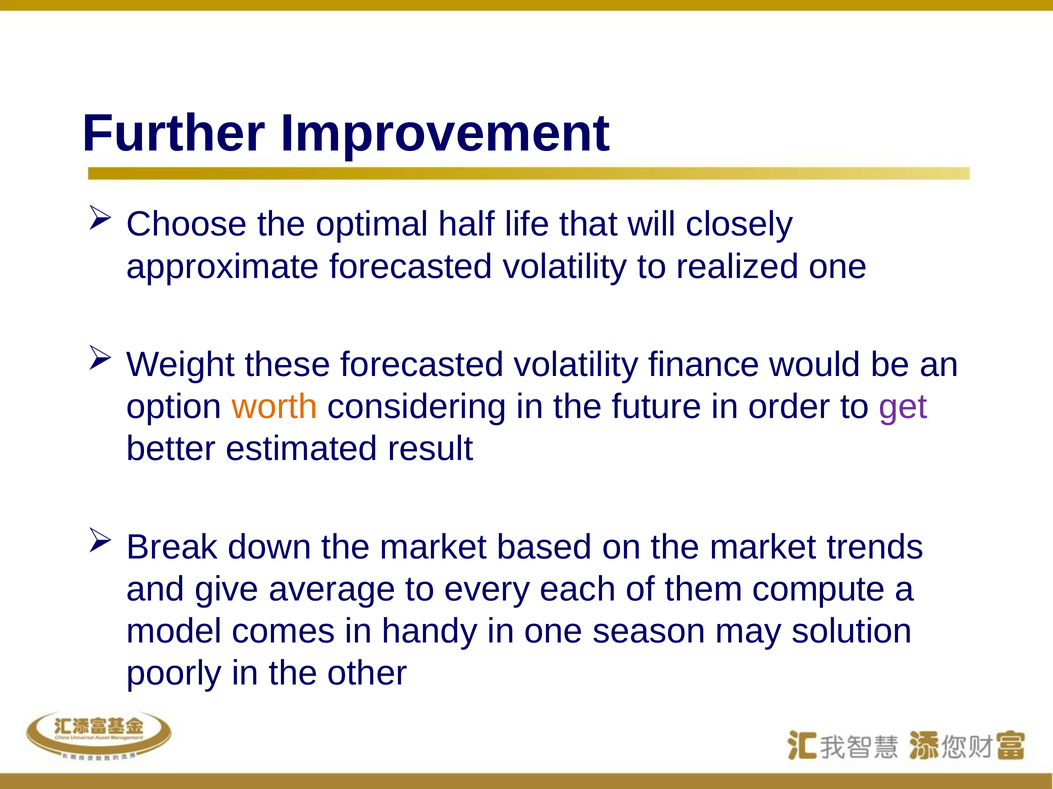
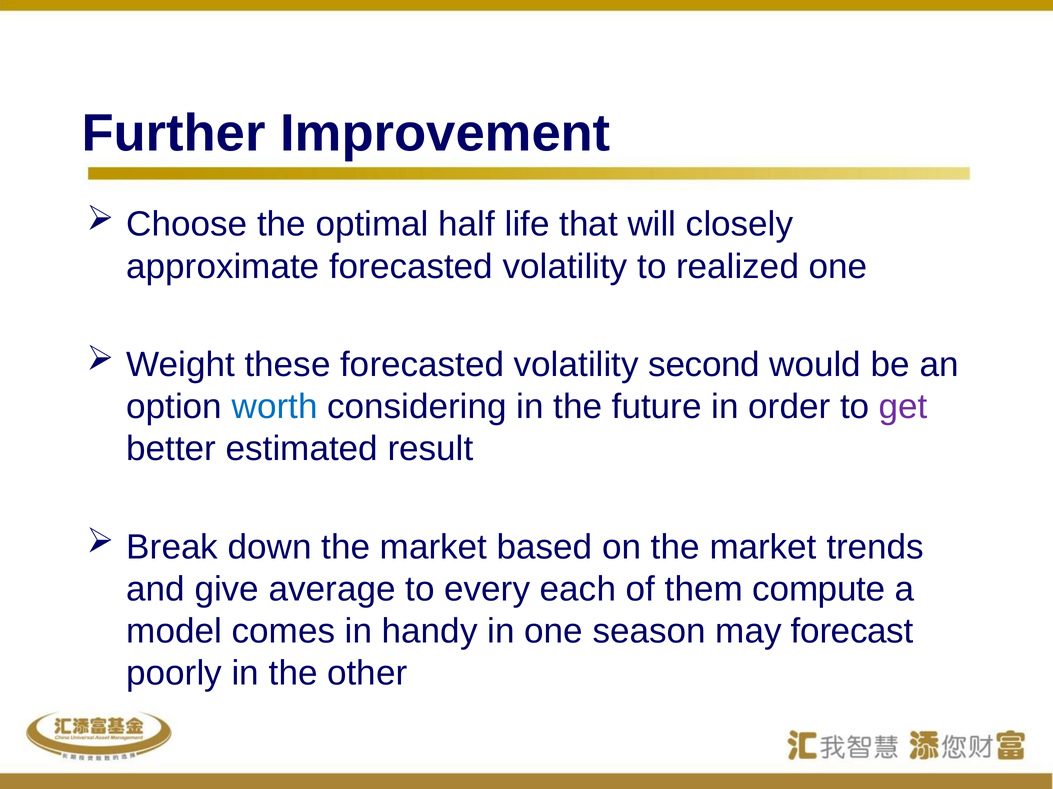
finance: finance -> second
worth colour: orange -> blue
solution: solution -> forecast
